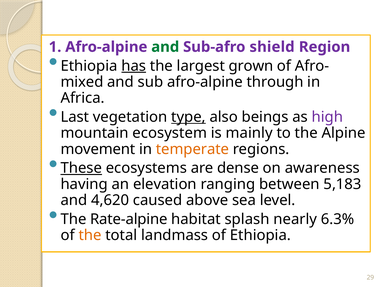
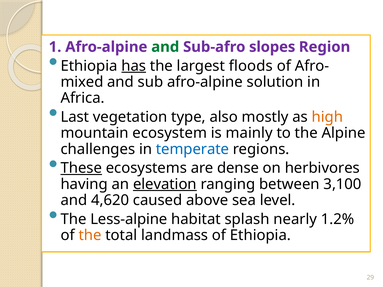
shield: shield -> slopes
grown: grown -> floods
through: through -> solution
type underline: present -> none
beings: beings -> mostly
high colour: purple -> orange
movement: movement -> challenges
temperate colour: orange -> blue
awareness: awareness -> herbivores
elevation underline: none -> present
5,183: 5,183 -> 3,100
Rate-alpine: Rate-alpine -> Less-alpine
6.3%: 6.3% -> 1.2%
